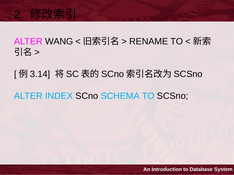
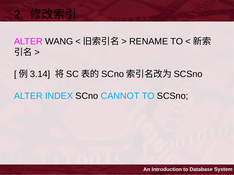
SCHEMA: SCHEMA -> CANNOT
